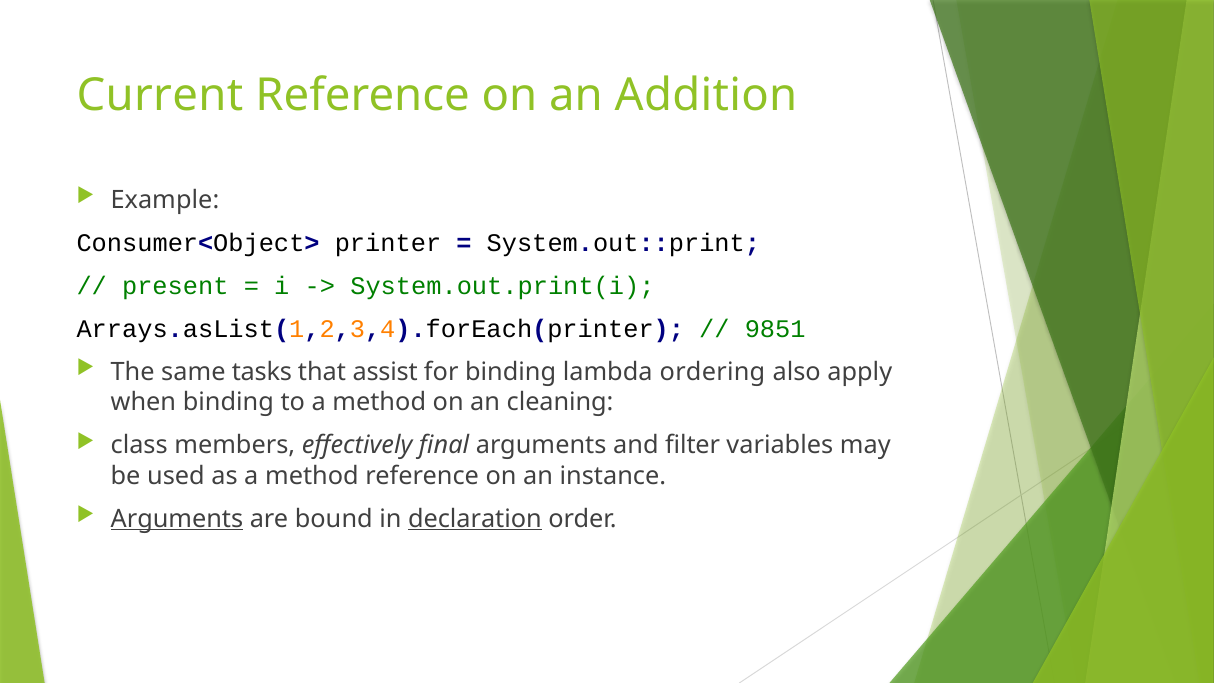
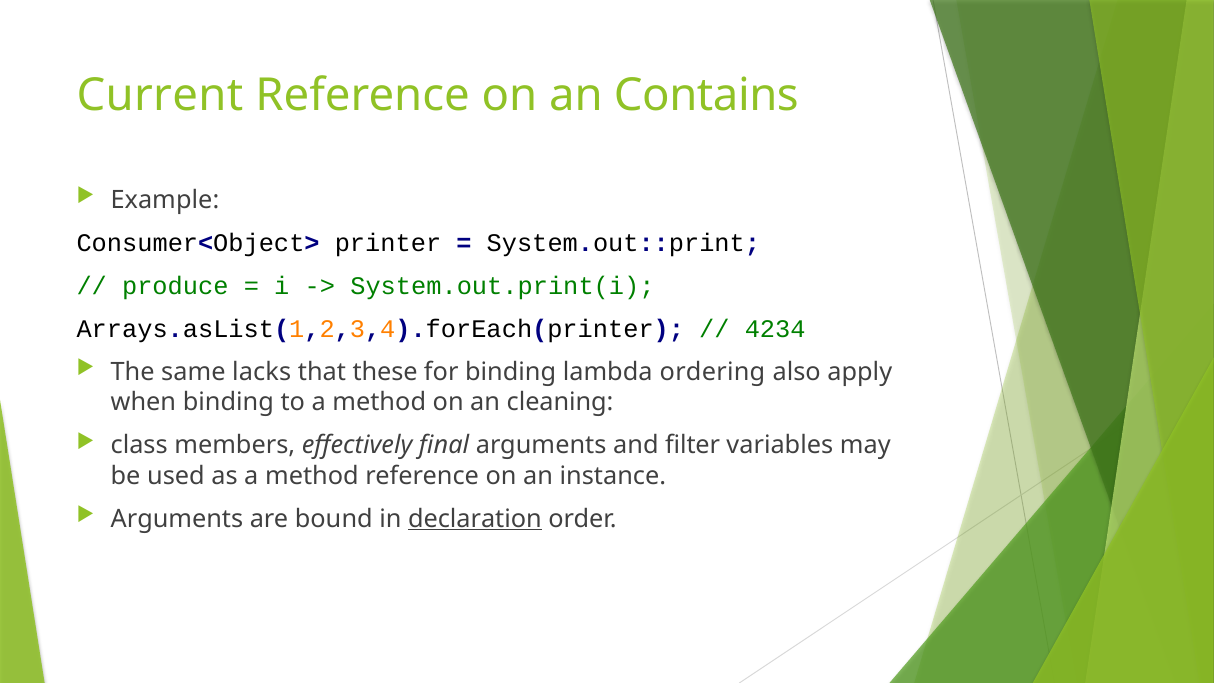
Addition: Addition -> Contains
present: present -> produce
9851: 9851 -> 4234
tasks: tasks -> lacks
assist: assist -> these
Arguments at (177, 519) underline: present -> none
